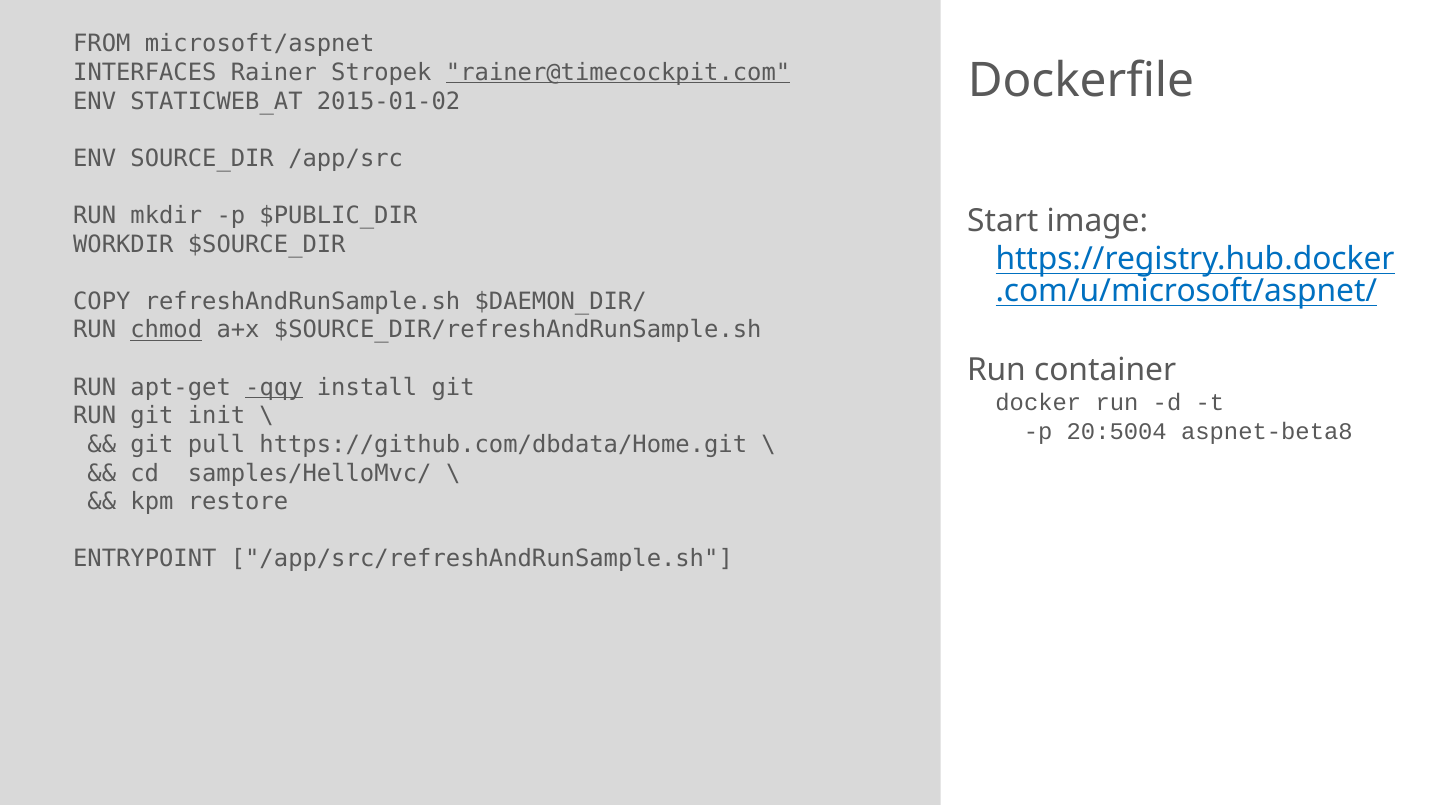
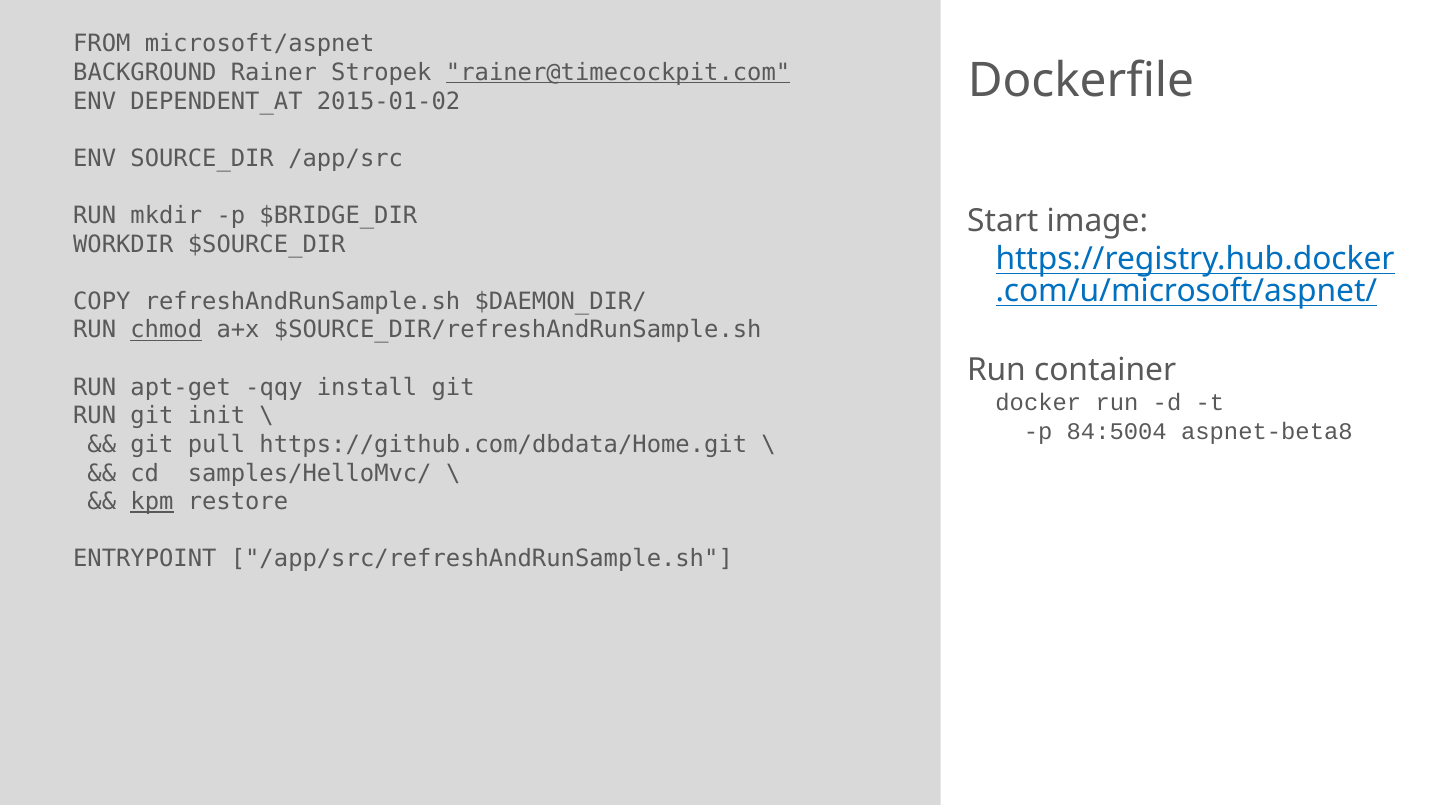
INTERFACES: INTERFACES -> BACKGROUND
STATICWEB_AT: STATICWEB_AT -> DEPENDENT_AT
$PUBLIC_DIR: $PUBLIC_DIR -> $BRIDGE_DIR
qqy underline: present -> none
20:5004: 20:5004 -> 84:5004
kpm underline: none -> present
